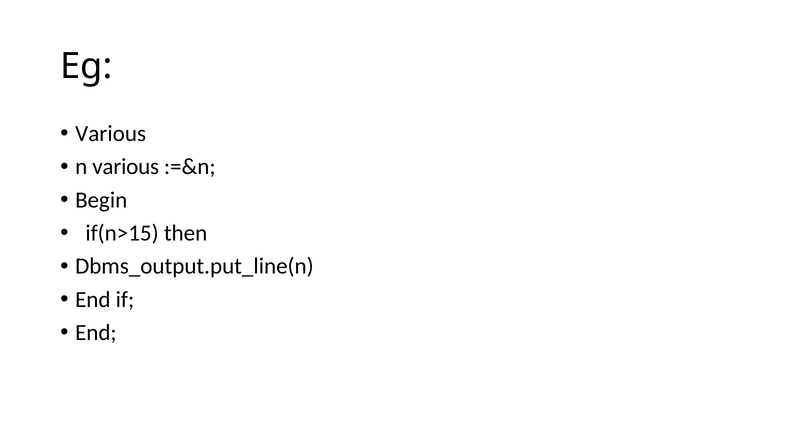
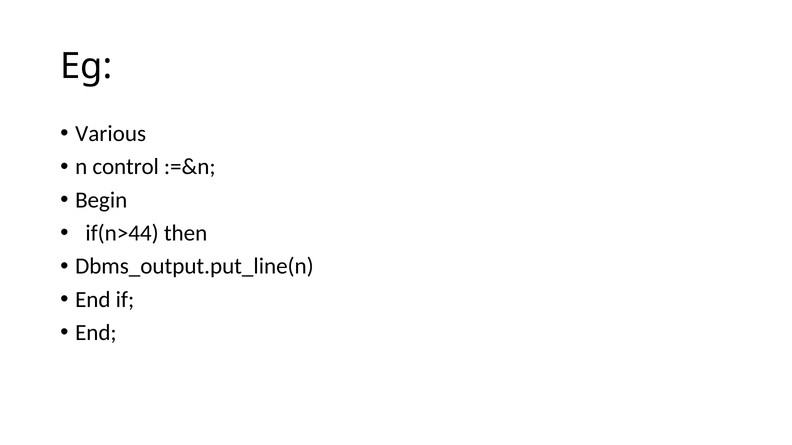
n various: various -> control
if(n>15: if(n>15 -> if(n>44
